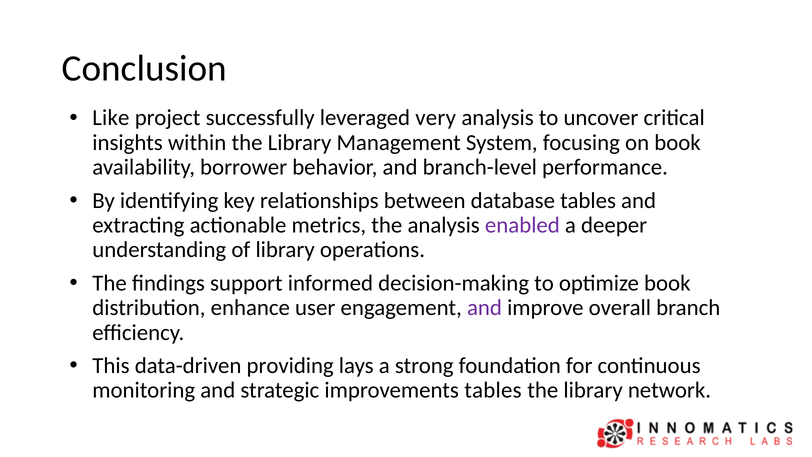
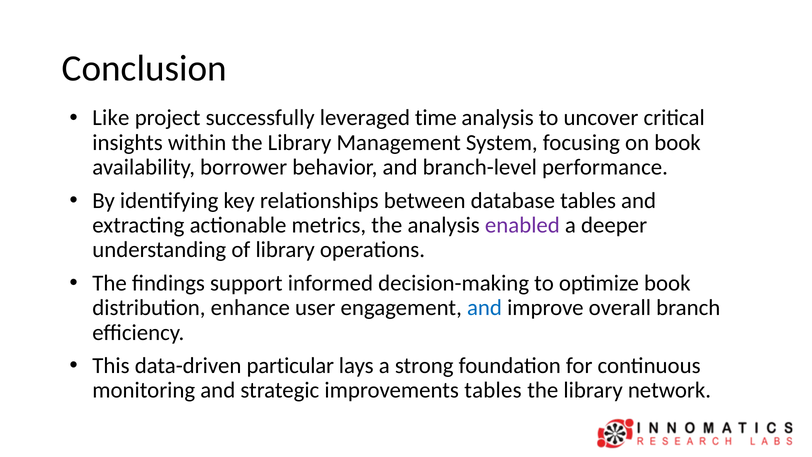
very: very -> time
and at (485, 308) colour: purple -> blue
providing: providing -> particular
